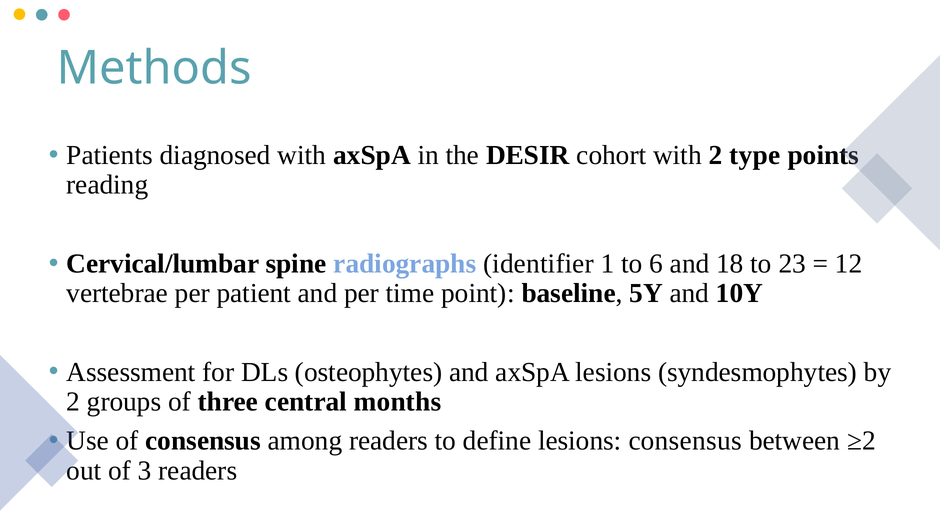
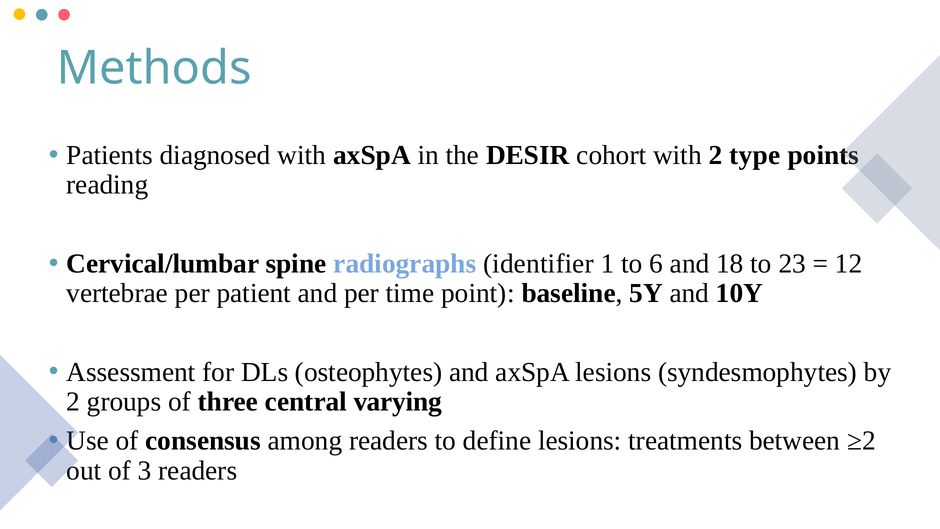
months: months -> varying
lesions consensus: consensus -> treatments
